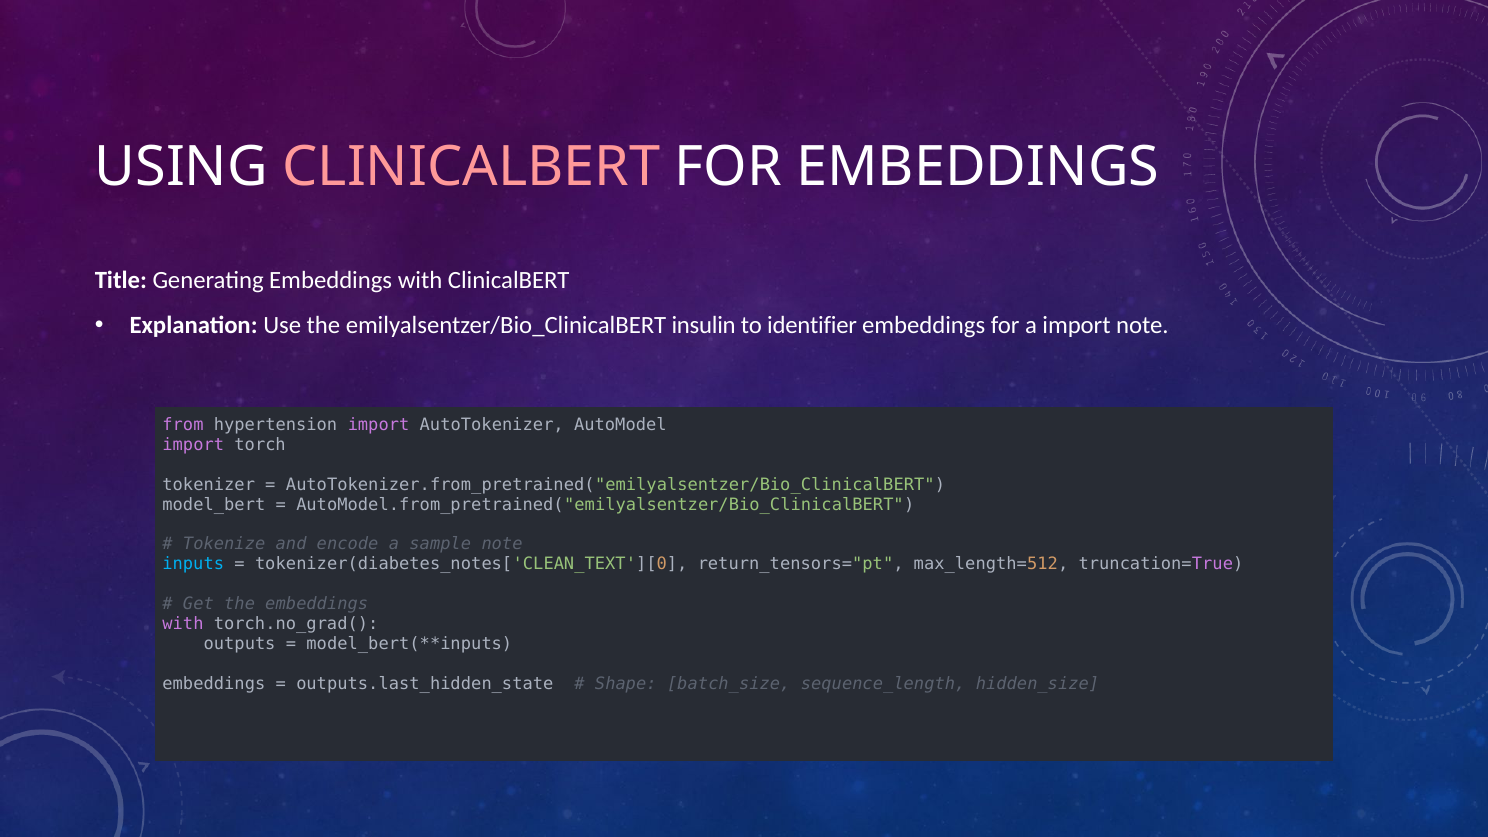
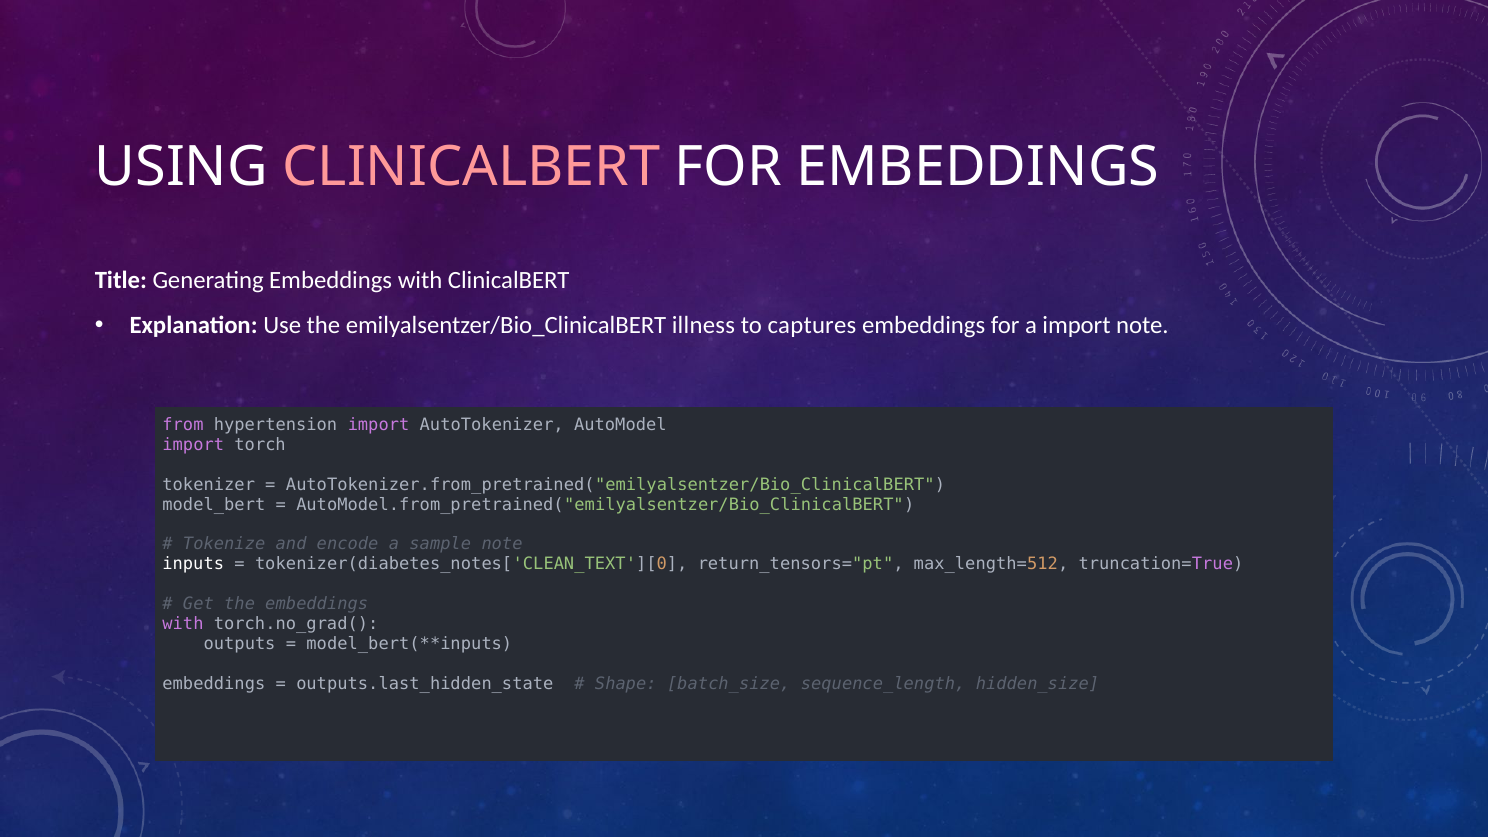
insulin: insulin -> illness
identifier: identifier -> captures
inputs colour: light blue -> white
